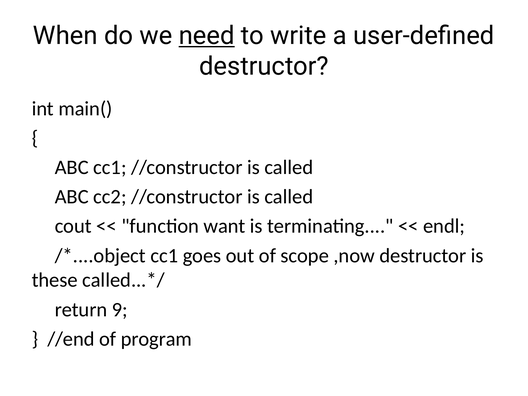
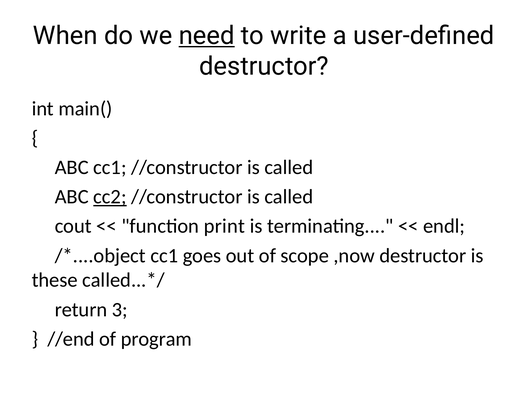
cc2 underline: none -> present
want: want -> print
9: 9 -> 3
